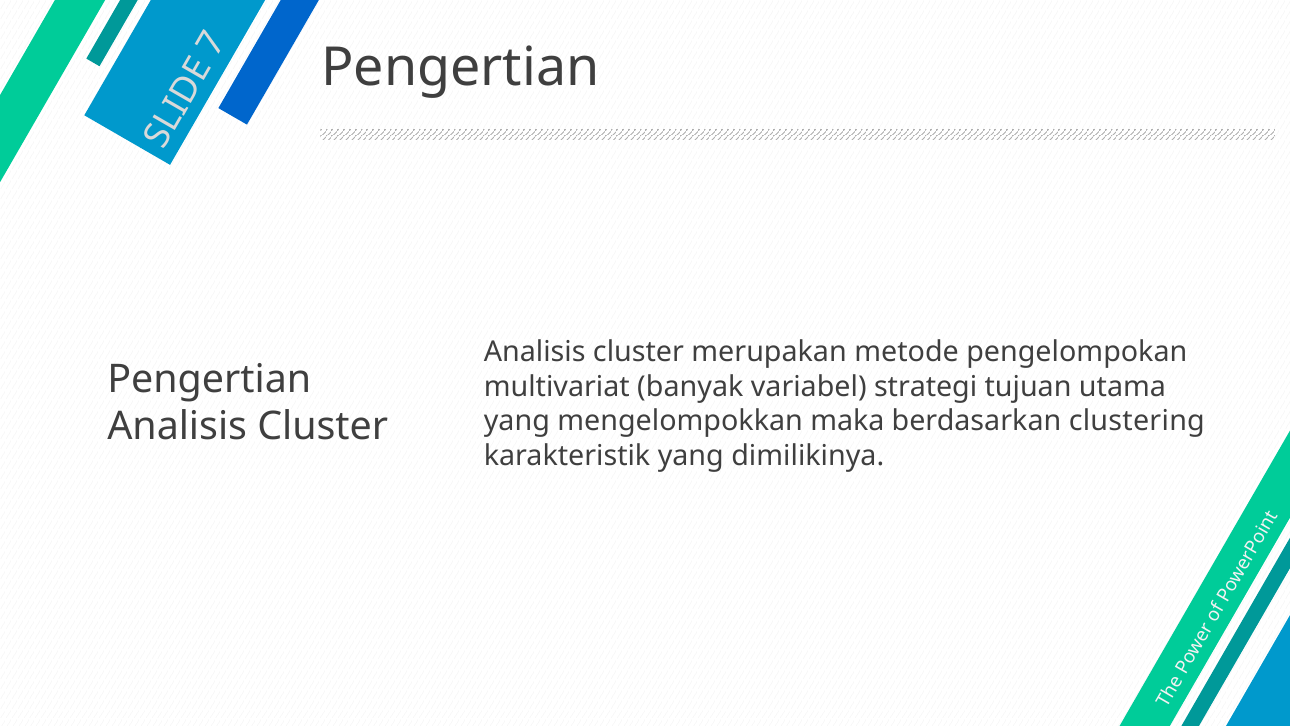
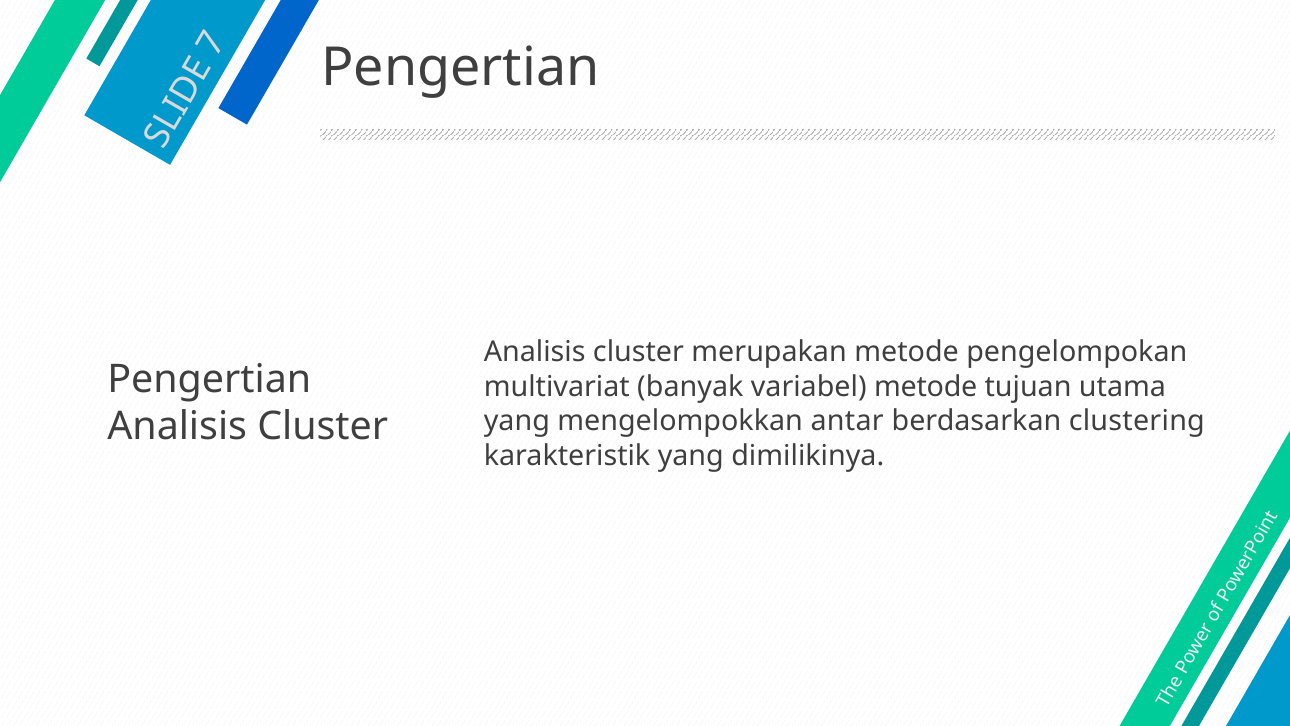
variabel strategi: strategi -> metode
maka: maka -> antar
